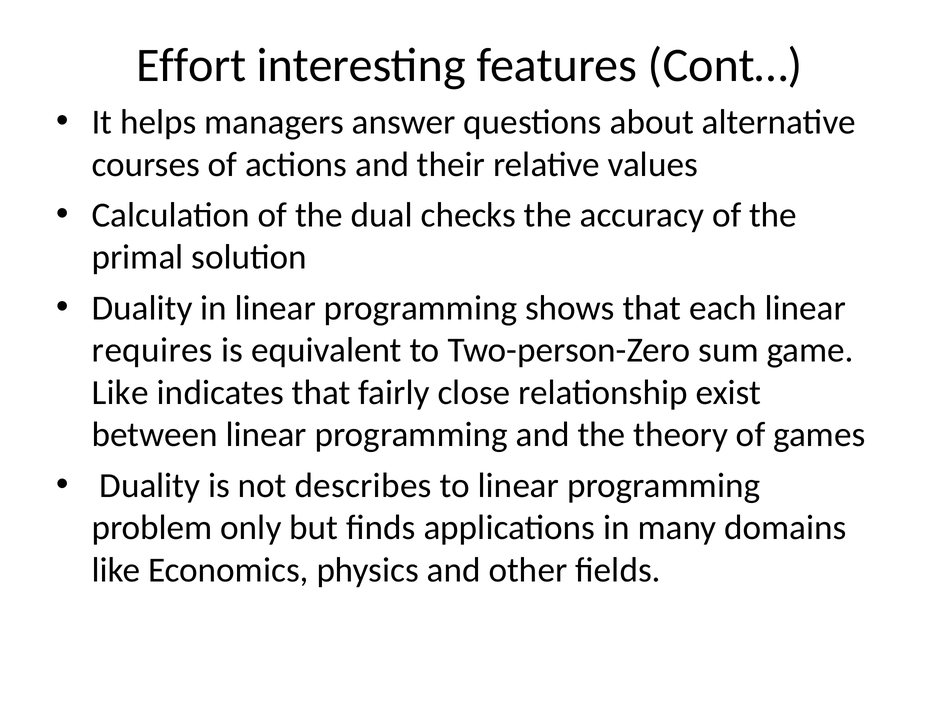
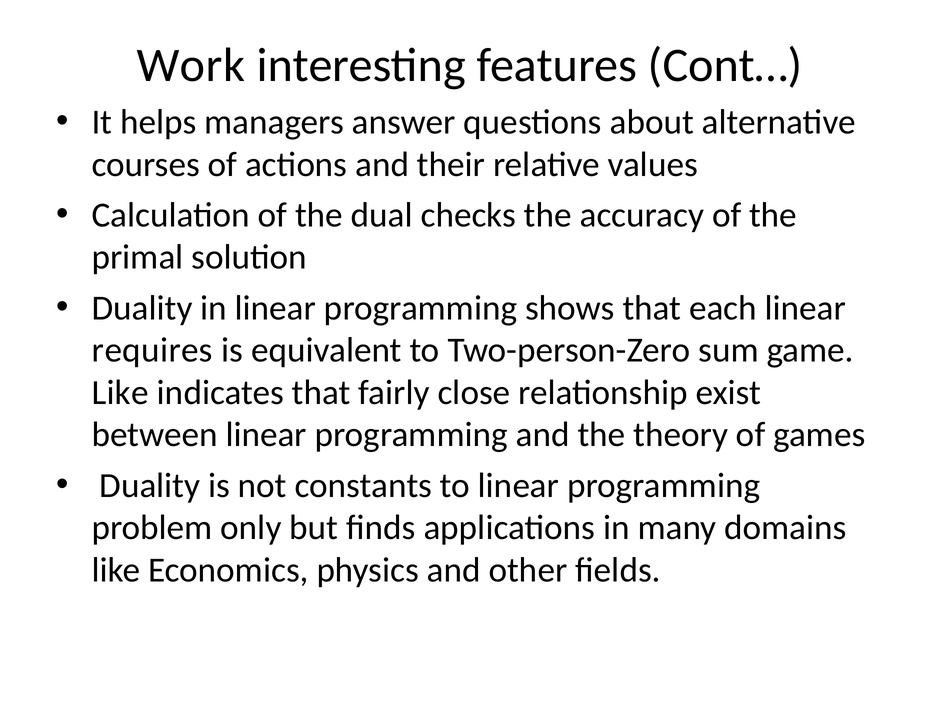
Effort: Effort -> Work
describes: describes -> constants
